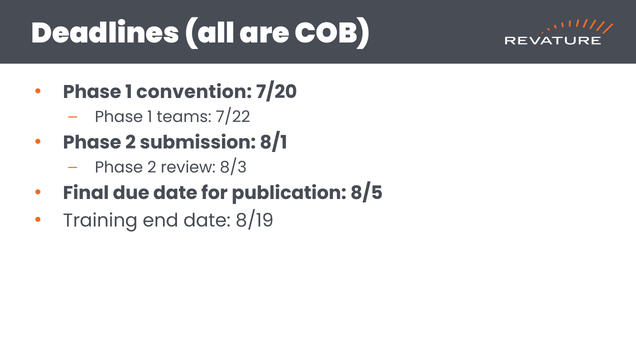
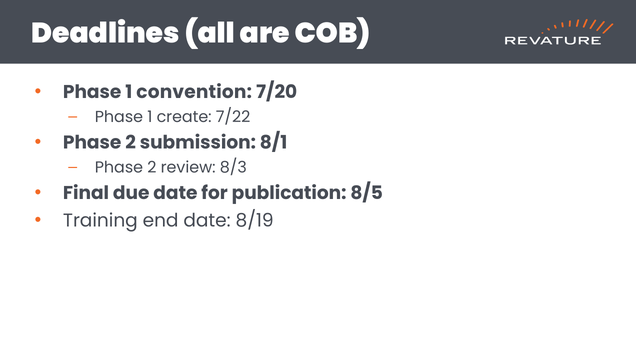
teams: teams -> create
